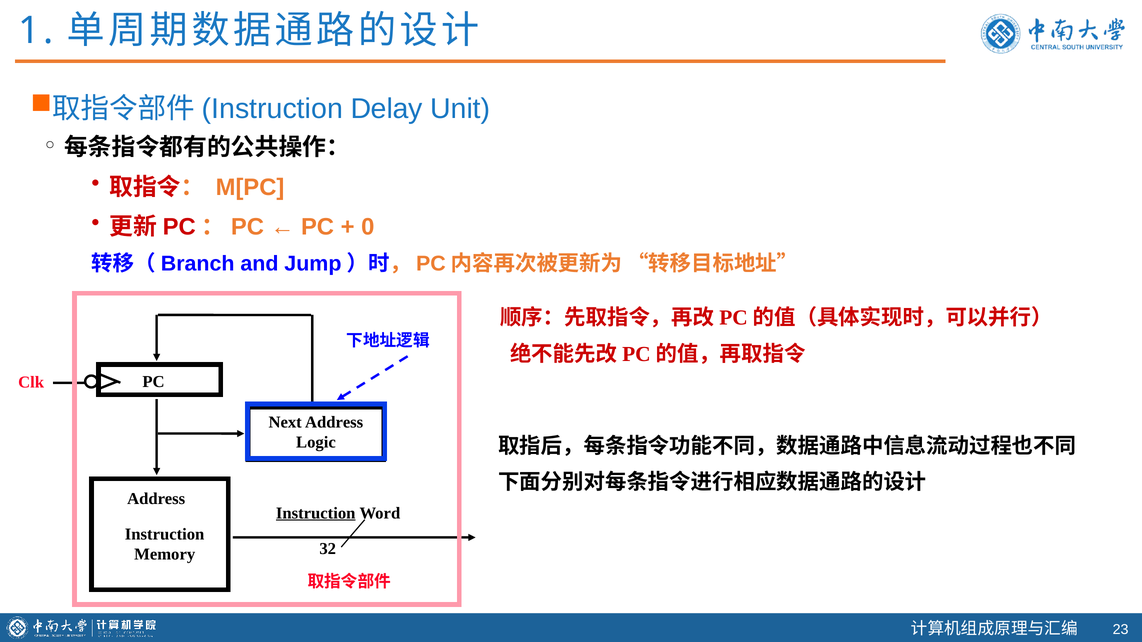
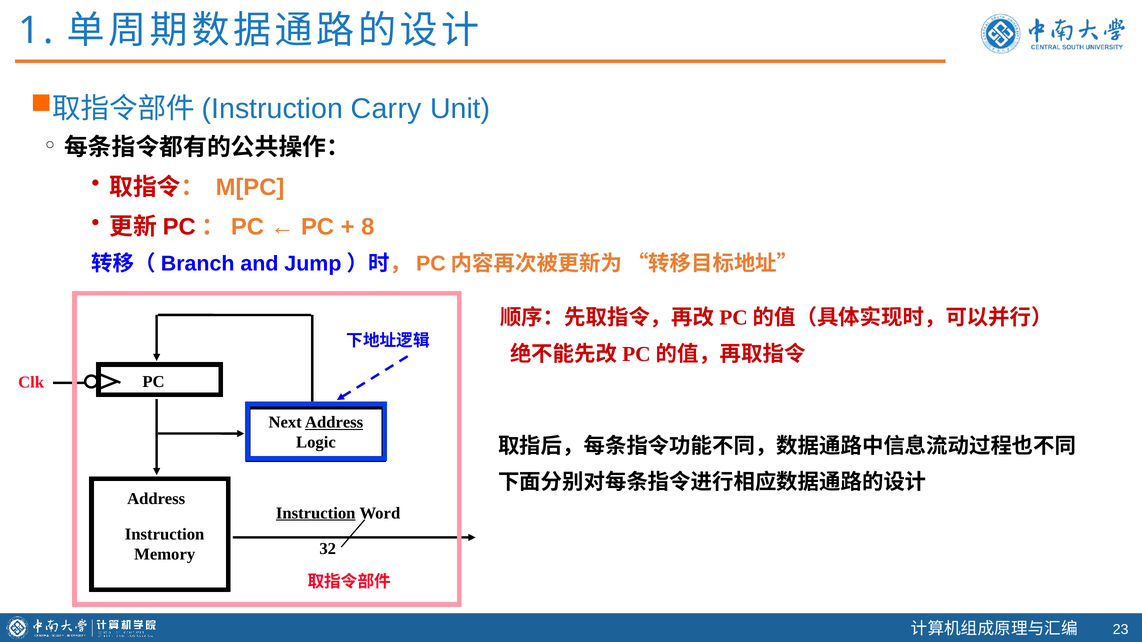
Delay: Delay -> Carry
0: 0 -> 8
Address at (334, 422) underline: none -> present
